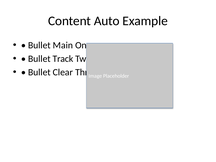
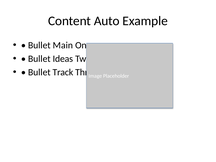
Track: Track -> Ideas
Clear: Clear -> Track
